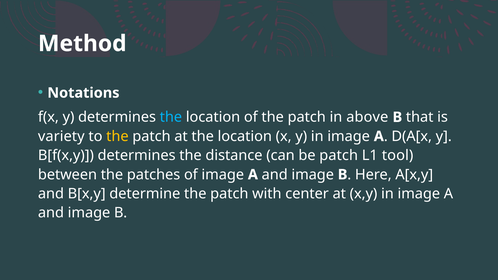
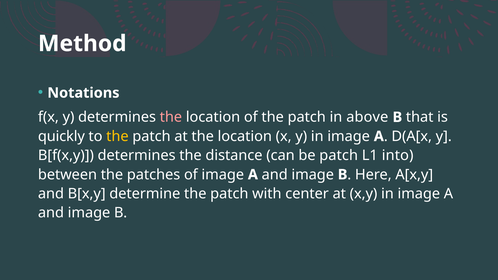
the at (171, 117) colour: light blue -> pink
variety: variety -> quickly
tool: tool -> into
